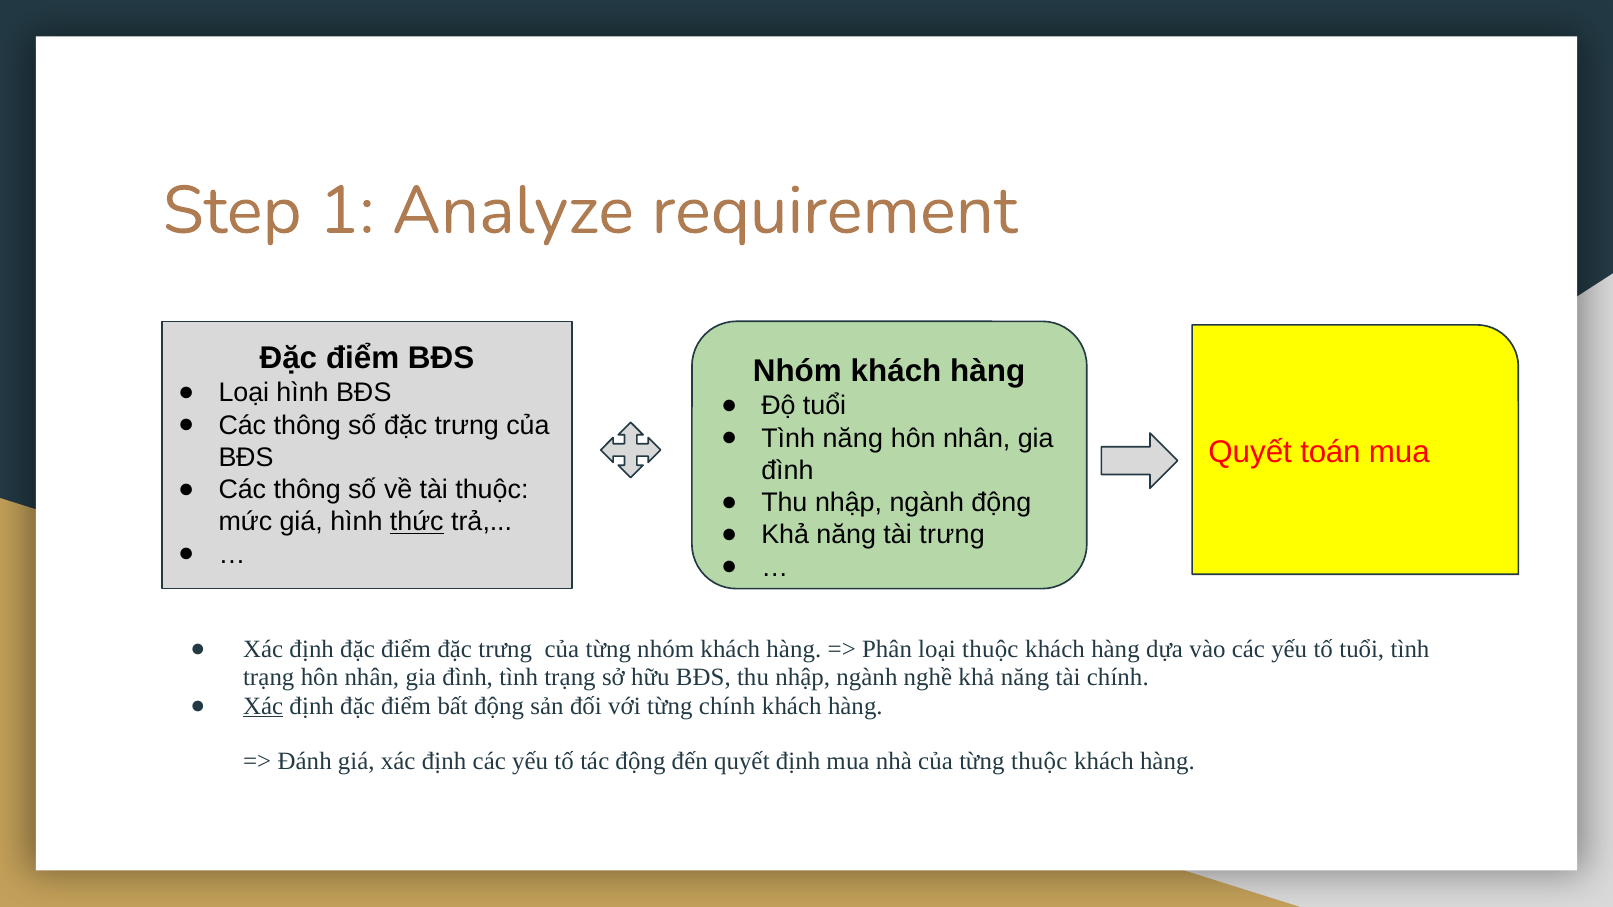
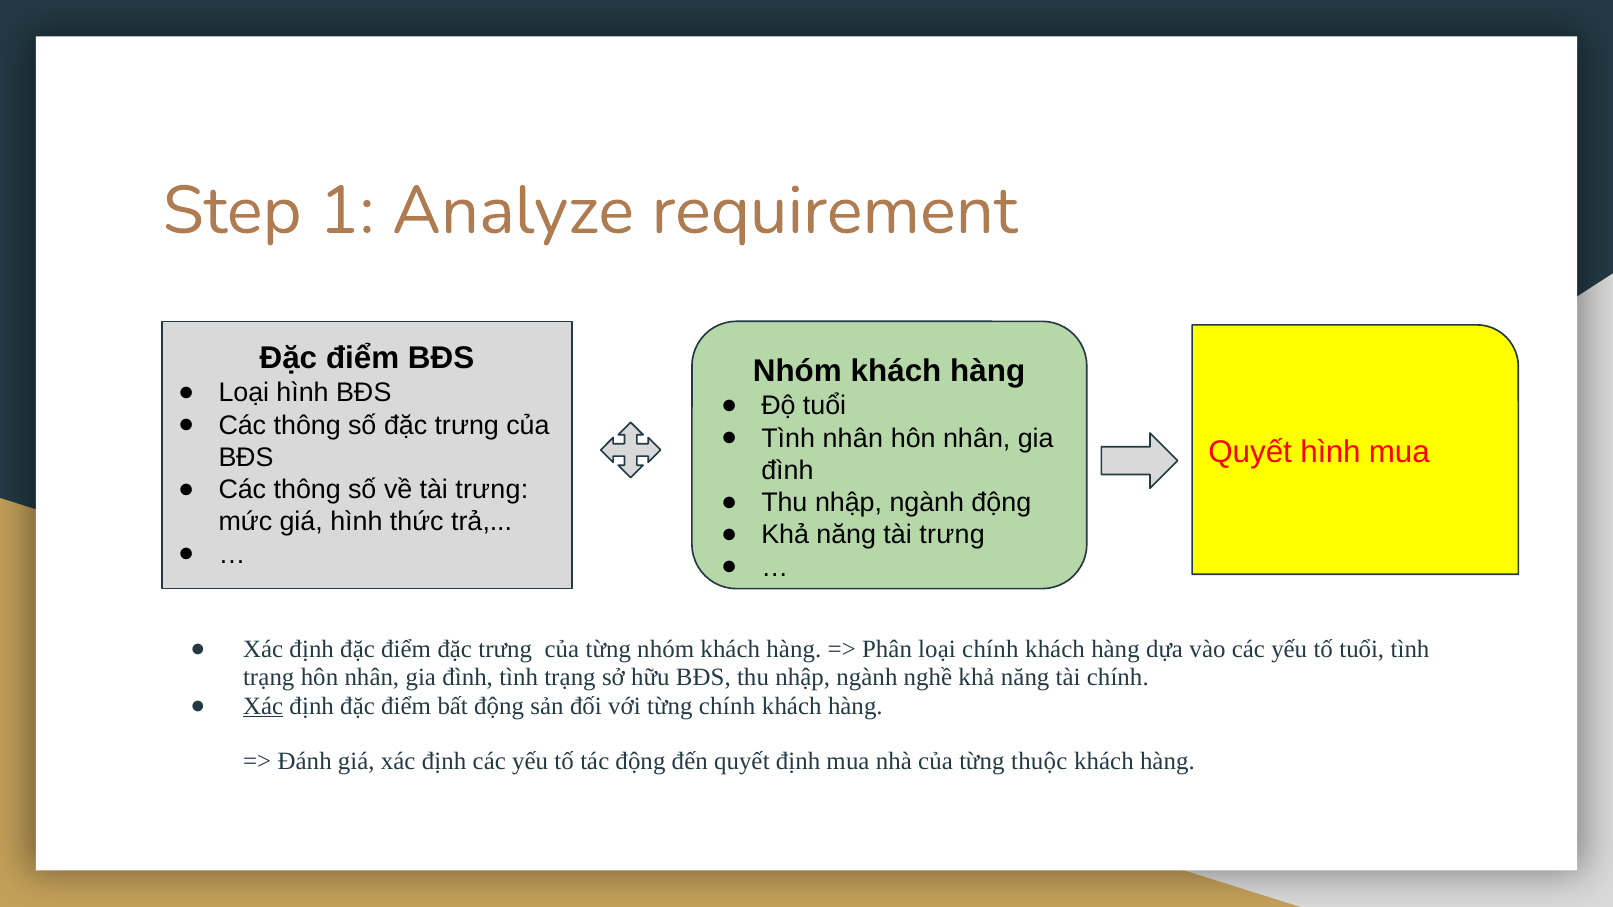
Tình năng: năng -> nhân
Quyết toán: toán -> hình
về tài thuộc: thuộc -> trưng
thức underline: present -> none
loại thuộc: thuộc -> chính
